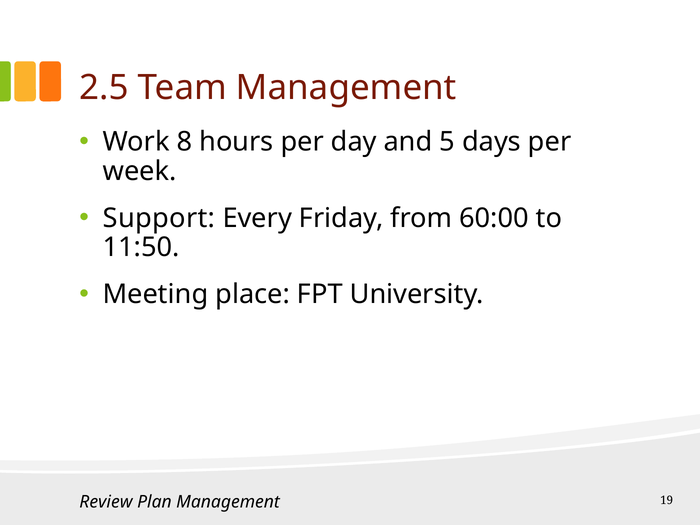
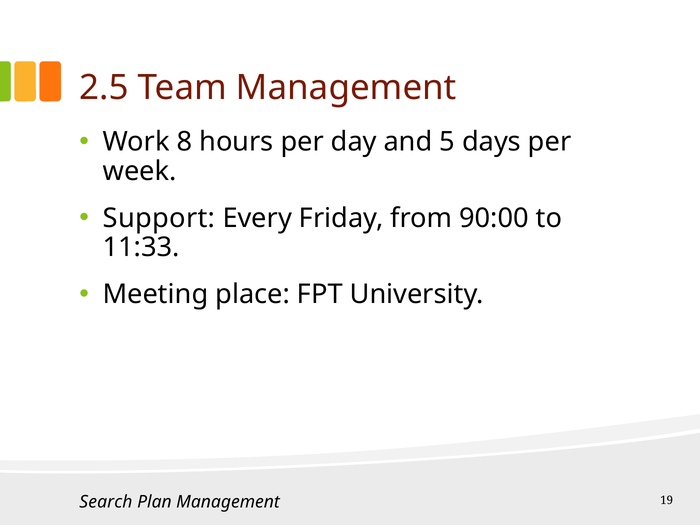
60:00: 60:00 -> 90:00
11:50: 11:50 -> 11:33
Review: Review -> Search
